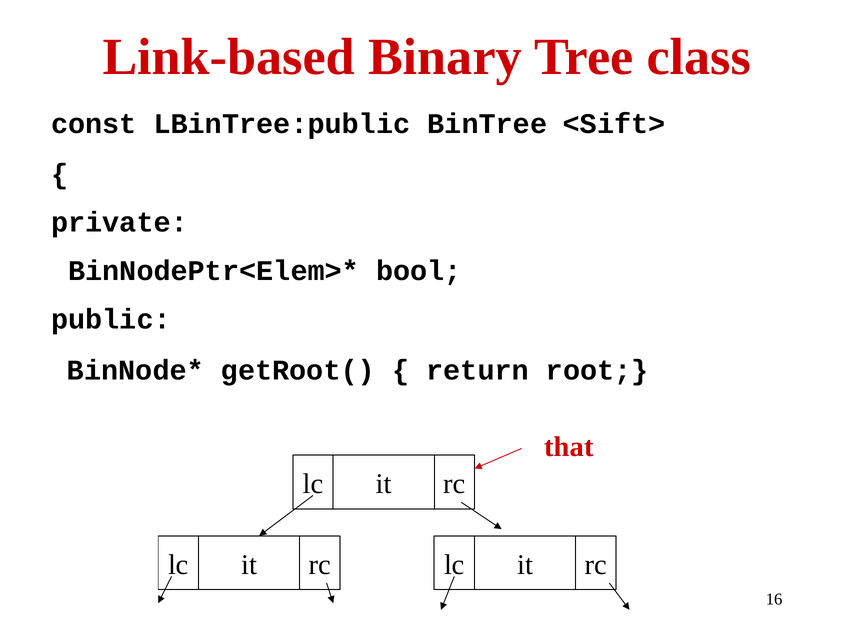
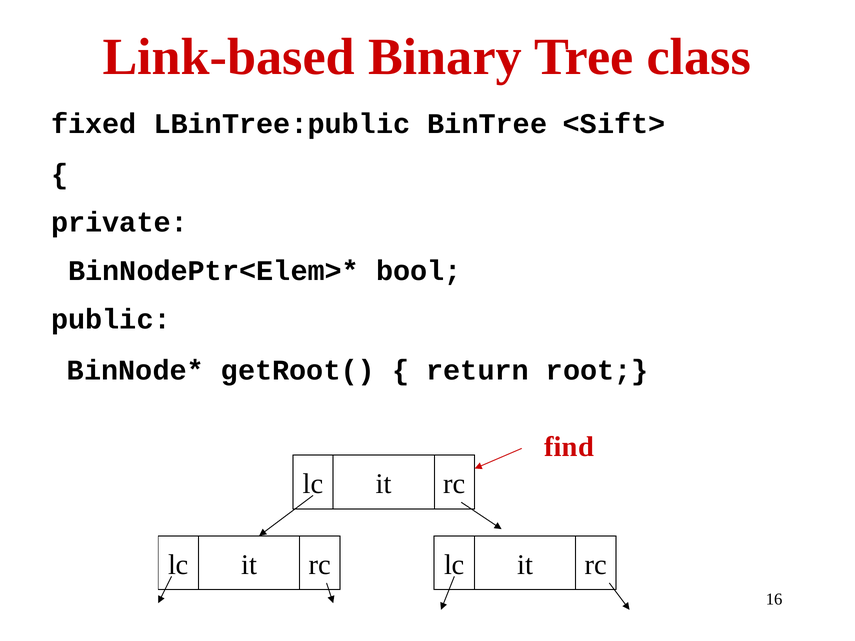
const: const -> fixed
that: that -> find
